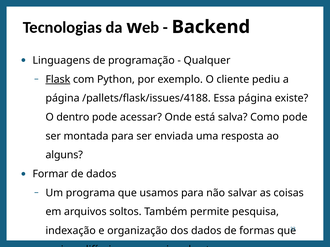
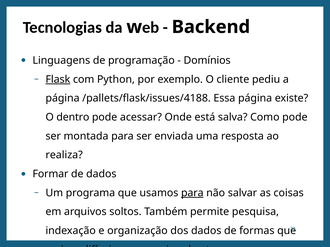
Qualquer: Qualquer -> Domínios
alguns: alguns -> realiza
para at (192, 193) underline: none -> present
